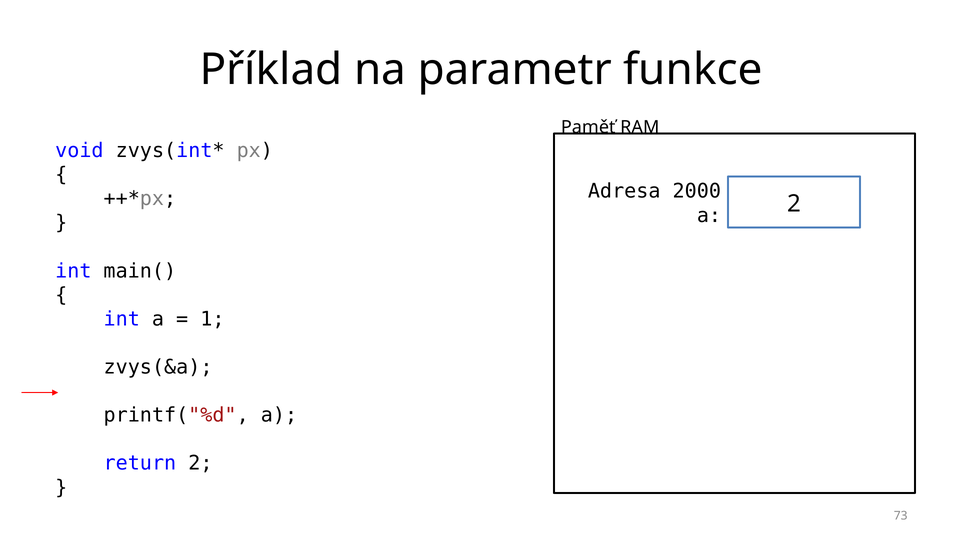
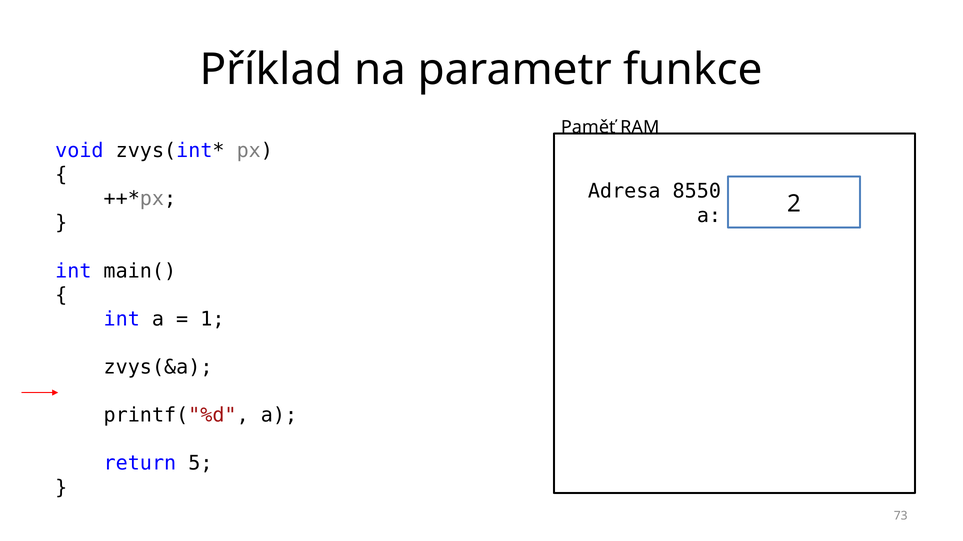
2000: 2000 -> 8550
return 2: 2 -> 5
